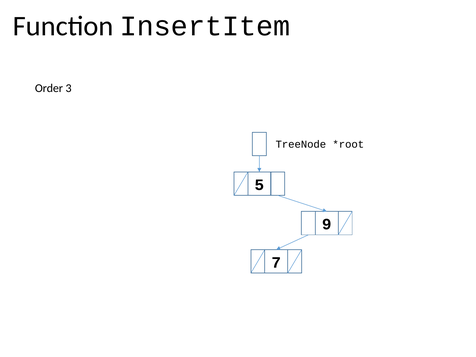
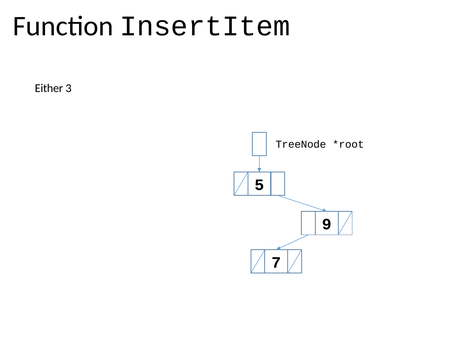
Order: Order -> Either
